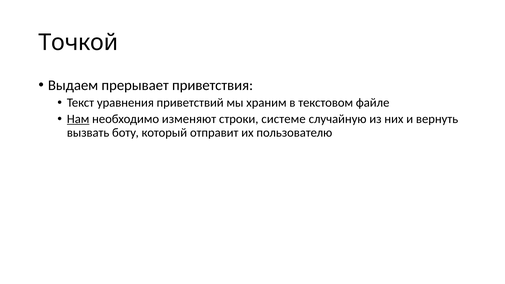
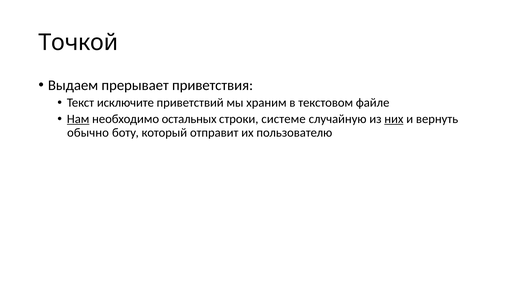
уравнения: уравнения -> исключите
изменяют: изменяют -> остальных
них underline: none -> present
вызвать: вызвать -> обычно
